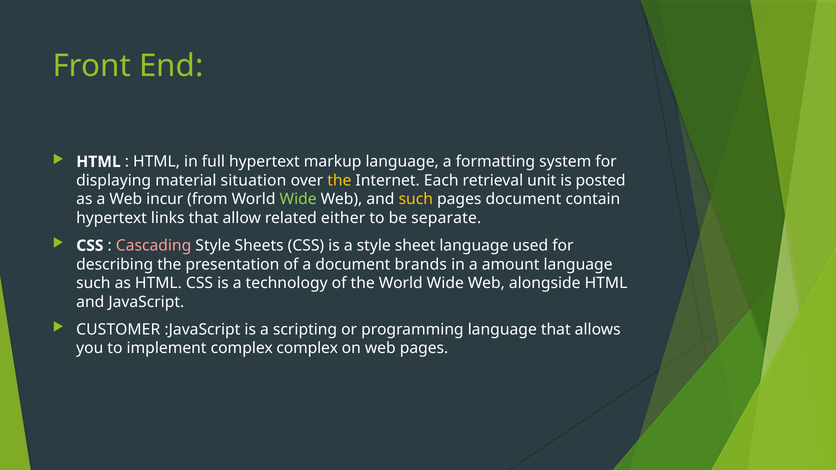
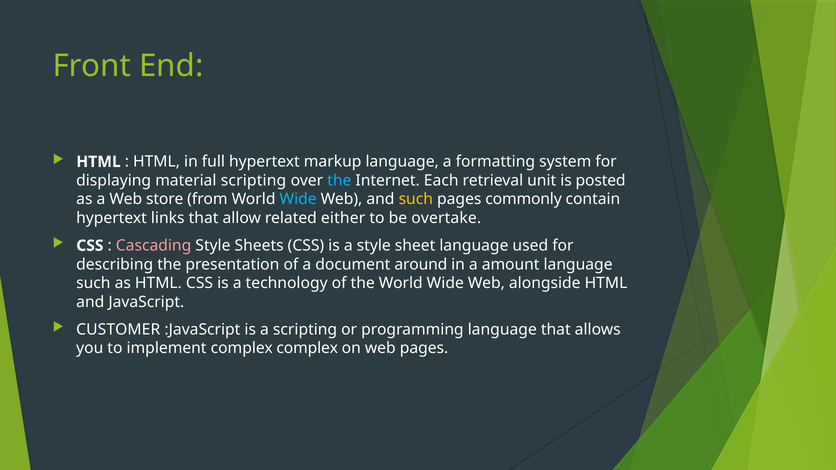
material situation: situation -> scripting
the at (339, 181) colour: yellow -> light blue
incur: incur -> store
Wide at (298, 199) colour: light green -> light blue
pages document: document -> commonly
separate: separate -> overtake
brands: brands -> around
